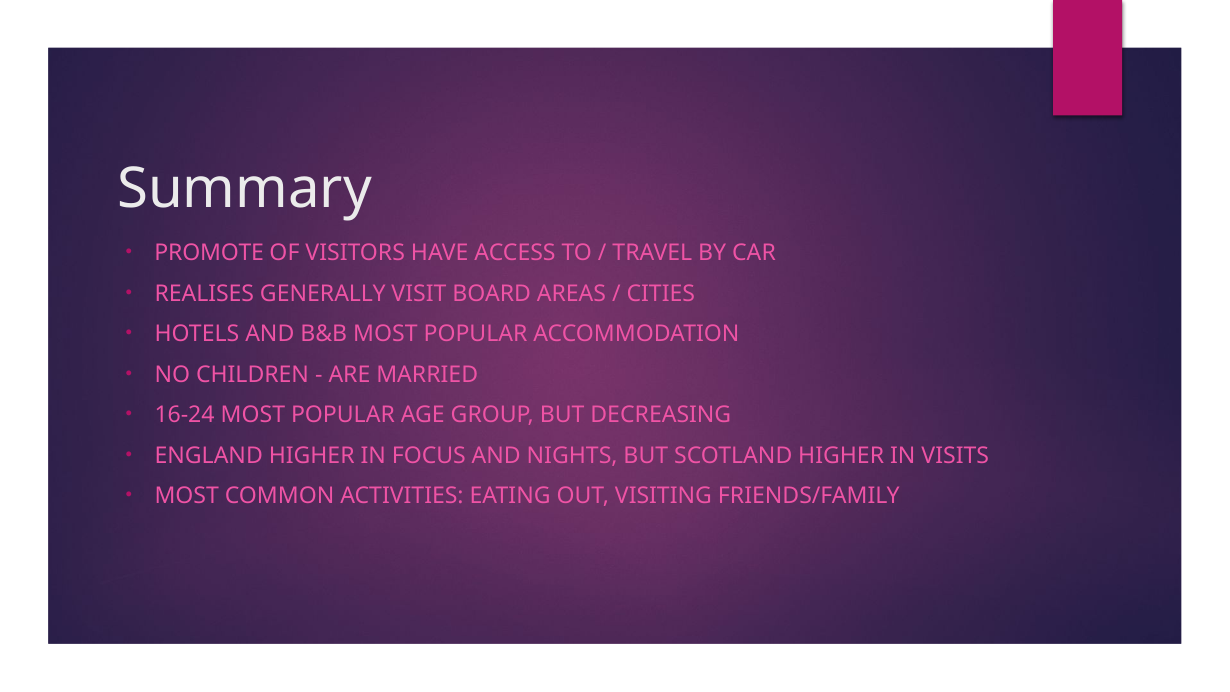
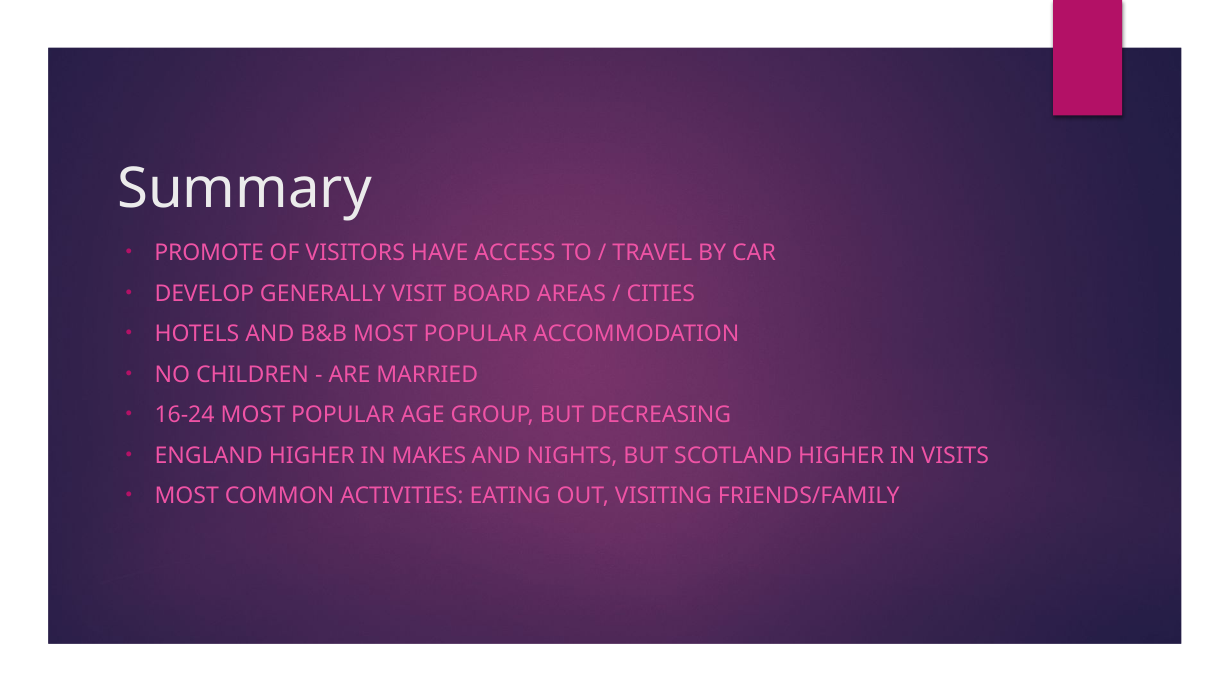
REALISES: REALISES -> DEVELOP
FOCUS: FOCUS -> MAKES
